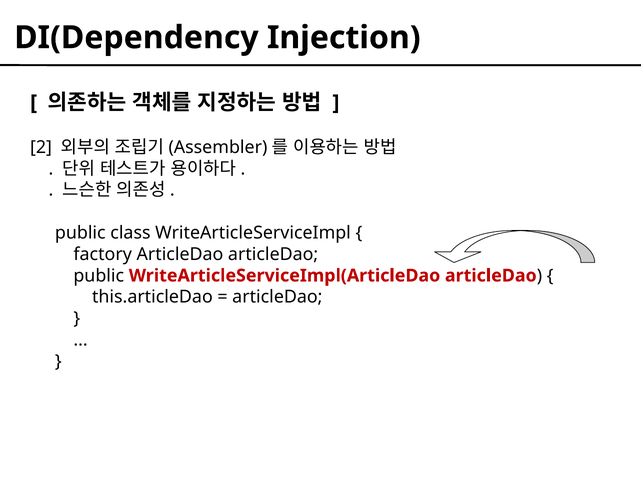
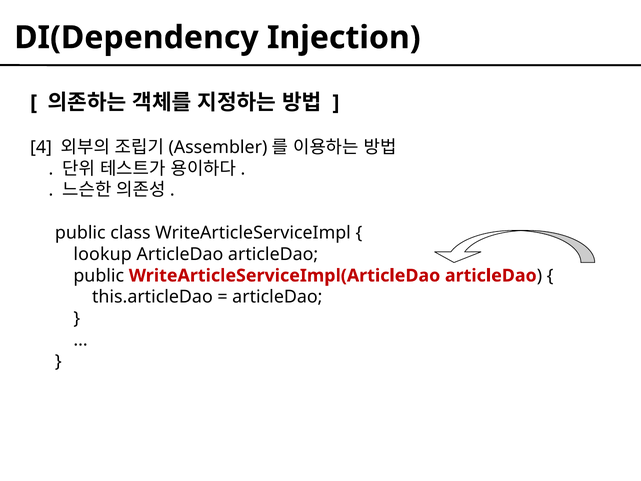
2: 2 -> 4
factory: factory -> lookup
